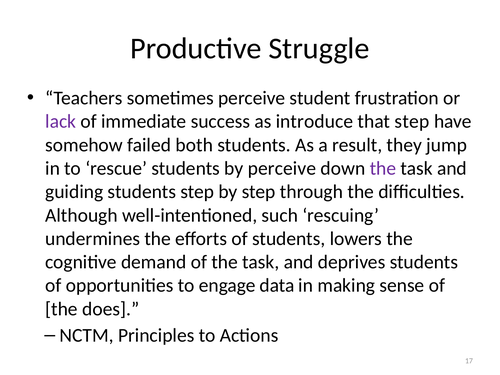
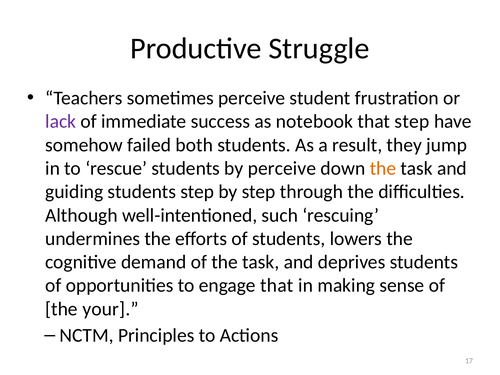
introduce: introduce -> notebook
the at (383, 168) colour: purple -> orange
engage data: data -> that
does: does -> your
